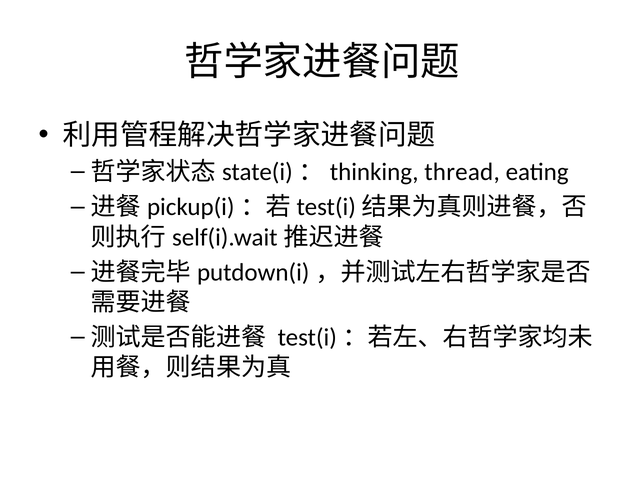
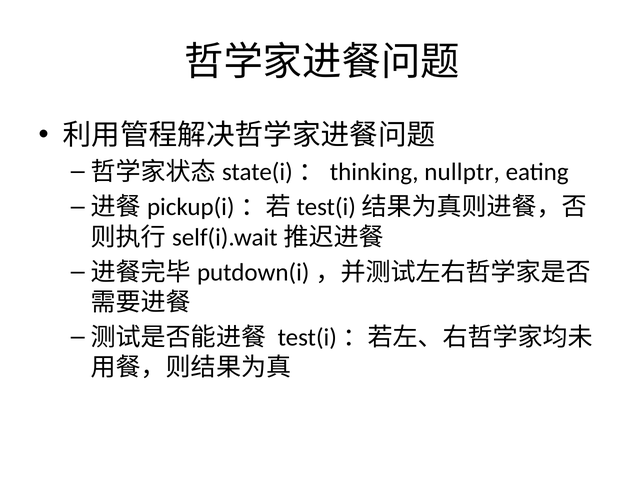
thread: thread -> nullptr
